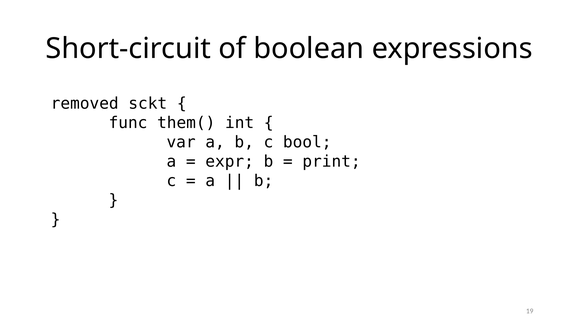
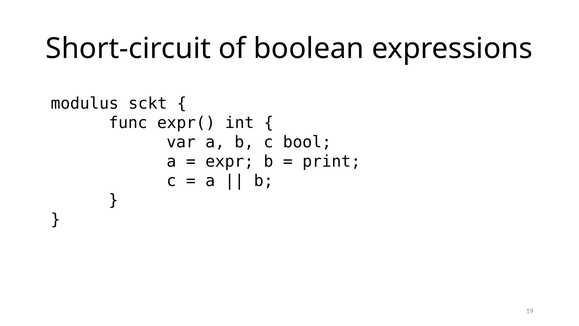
removed: removed -> modulus
them(: them( -> expr(
